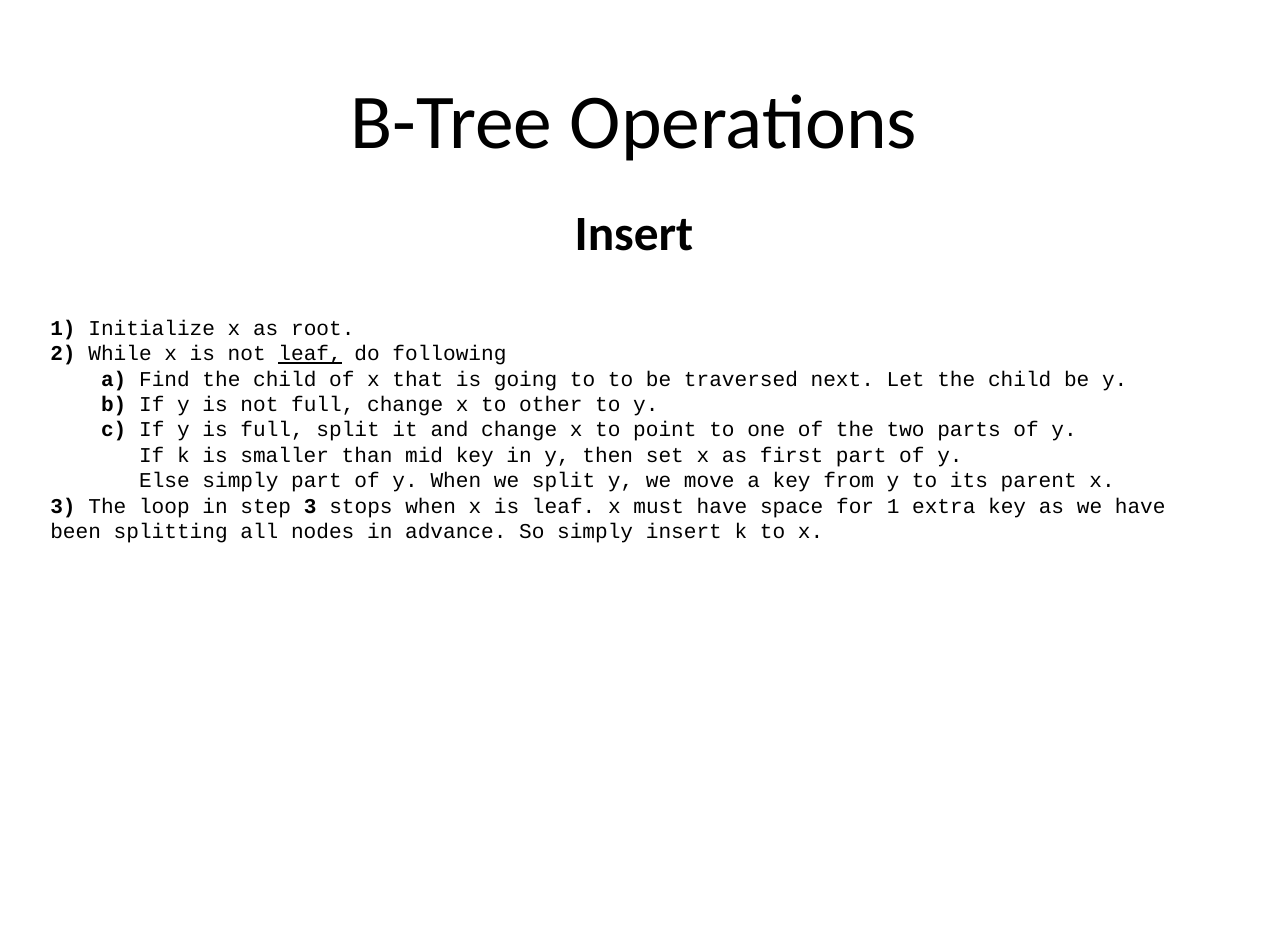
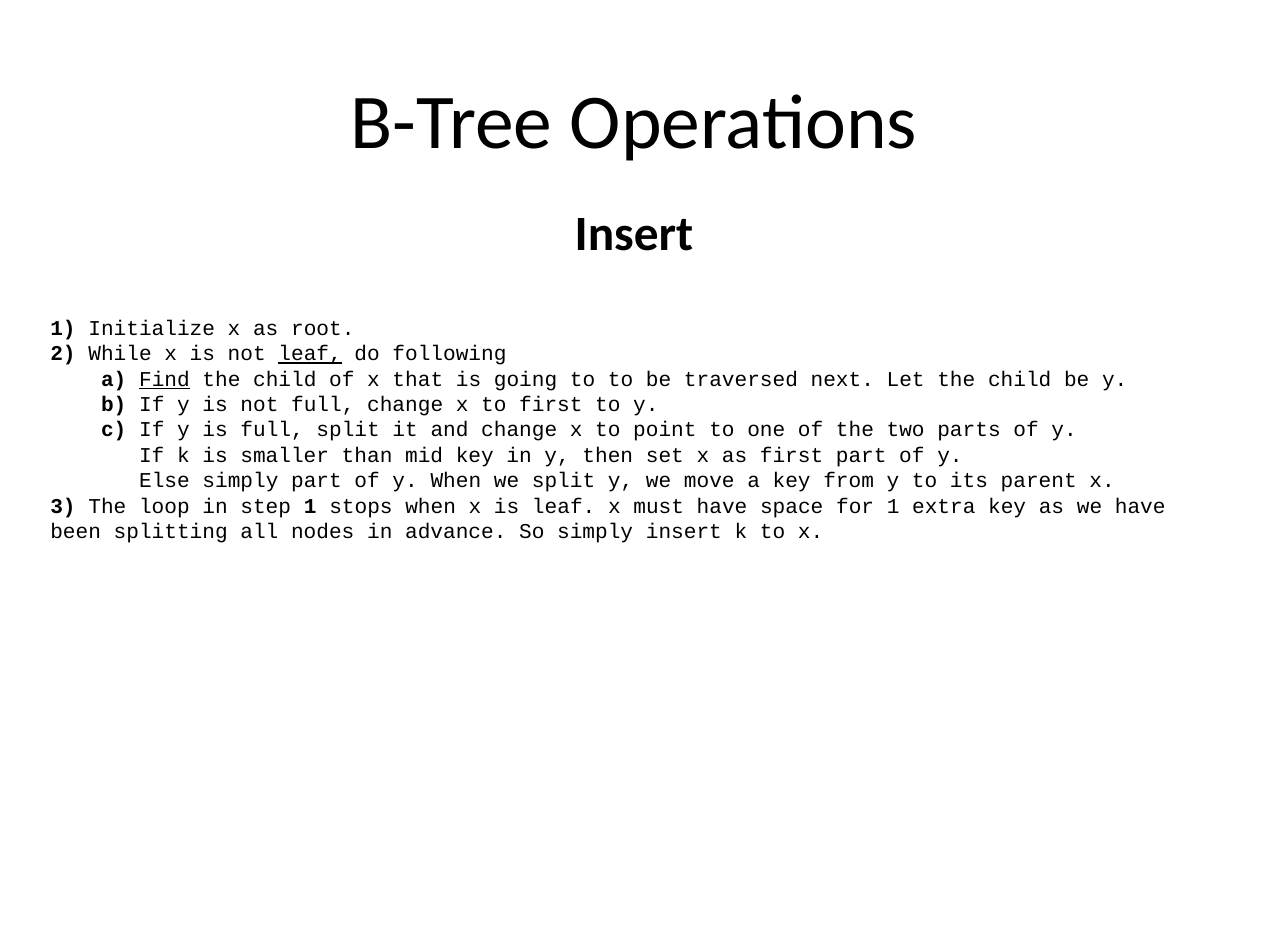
Find underline: none -> present
to other: other -> first
step 3: 3 -> 1
